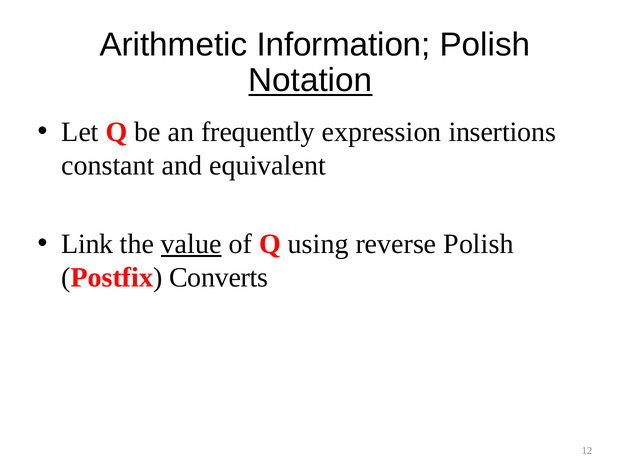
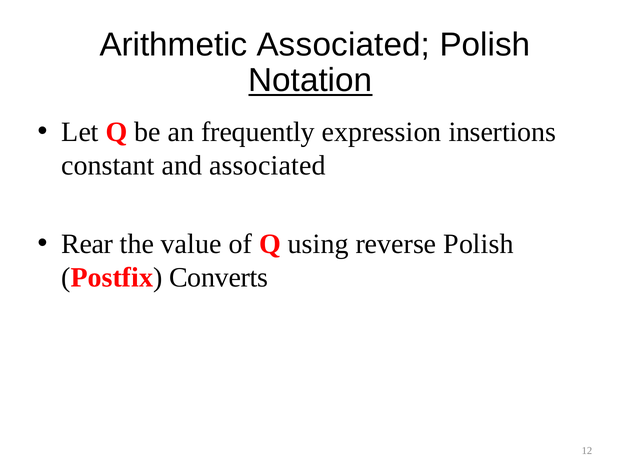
Arithmetic Information: Information -> Associated
and equivalent: equivalent -> associated
Link: Link -> Rear
value underline: present -> none
